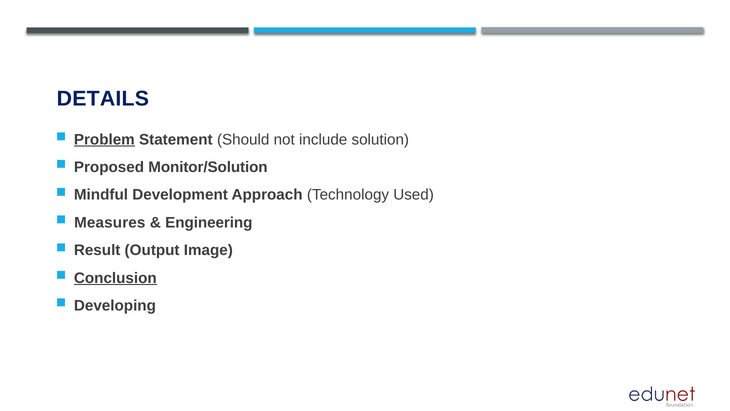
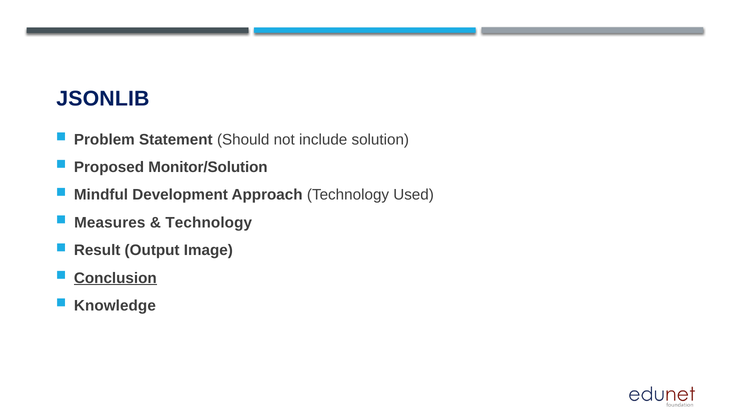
DETAILS: DETAILS -> JSONLIB
Problem underline: present -> none
Engineering at (209, 222): Engineering -> Technology
Developing: Developing -> Knowledge
